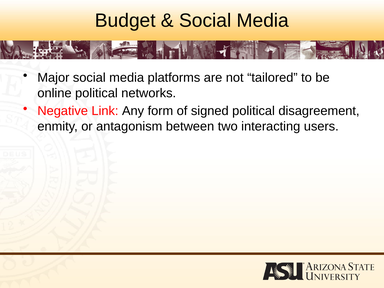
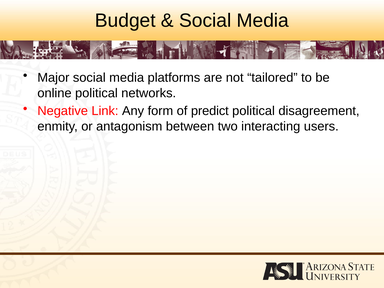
signed: signed -> predict
